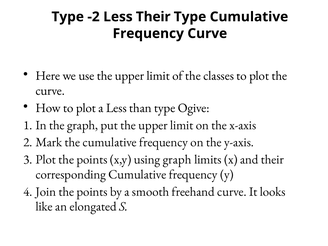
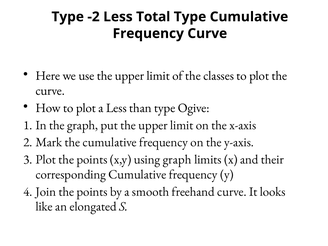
Less Their: Their -> Total
